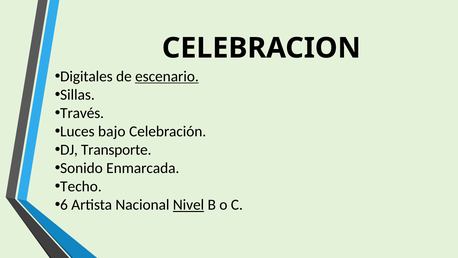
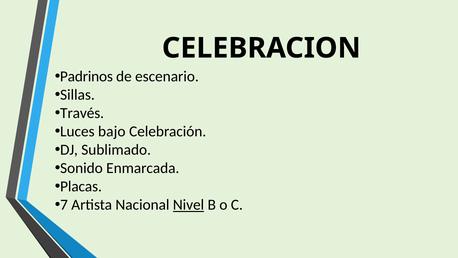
Digitales: Digitales -> Padrinos
escenario underline: present -> none
Transporte: Transporte -> Sublimado
Techo: Techo -> Placas
6: 6 -> 7
